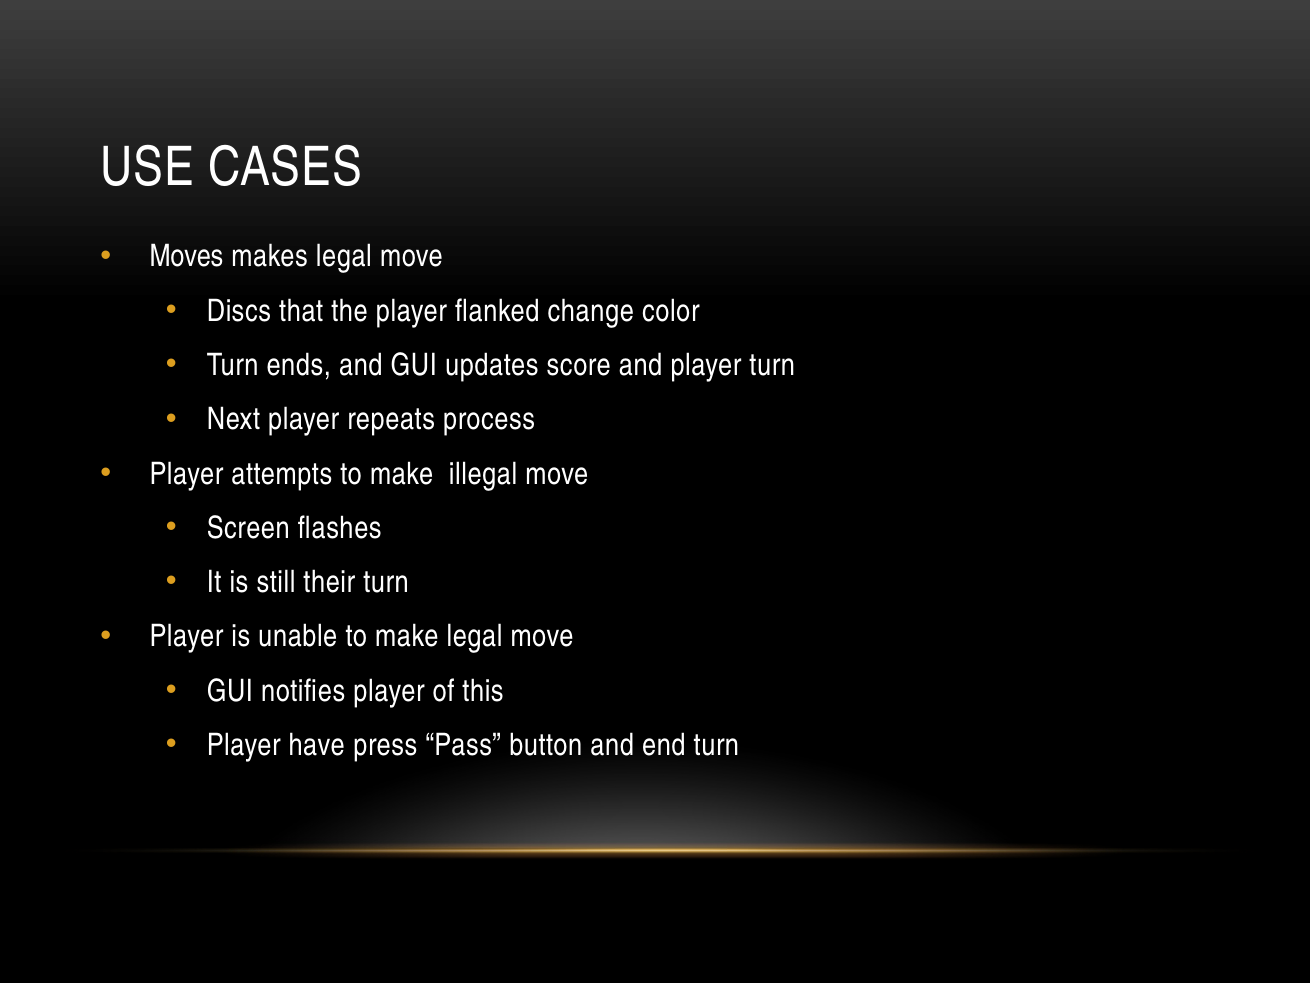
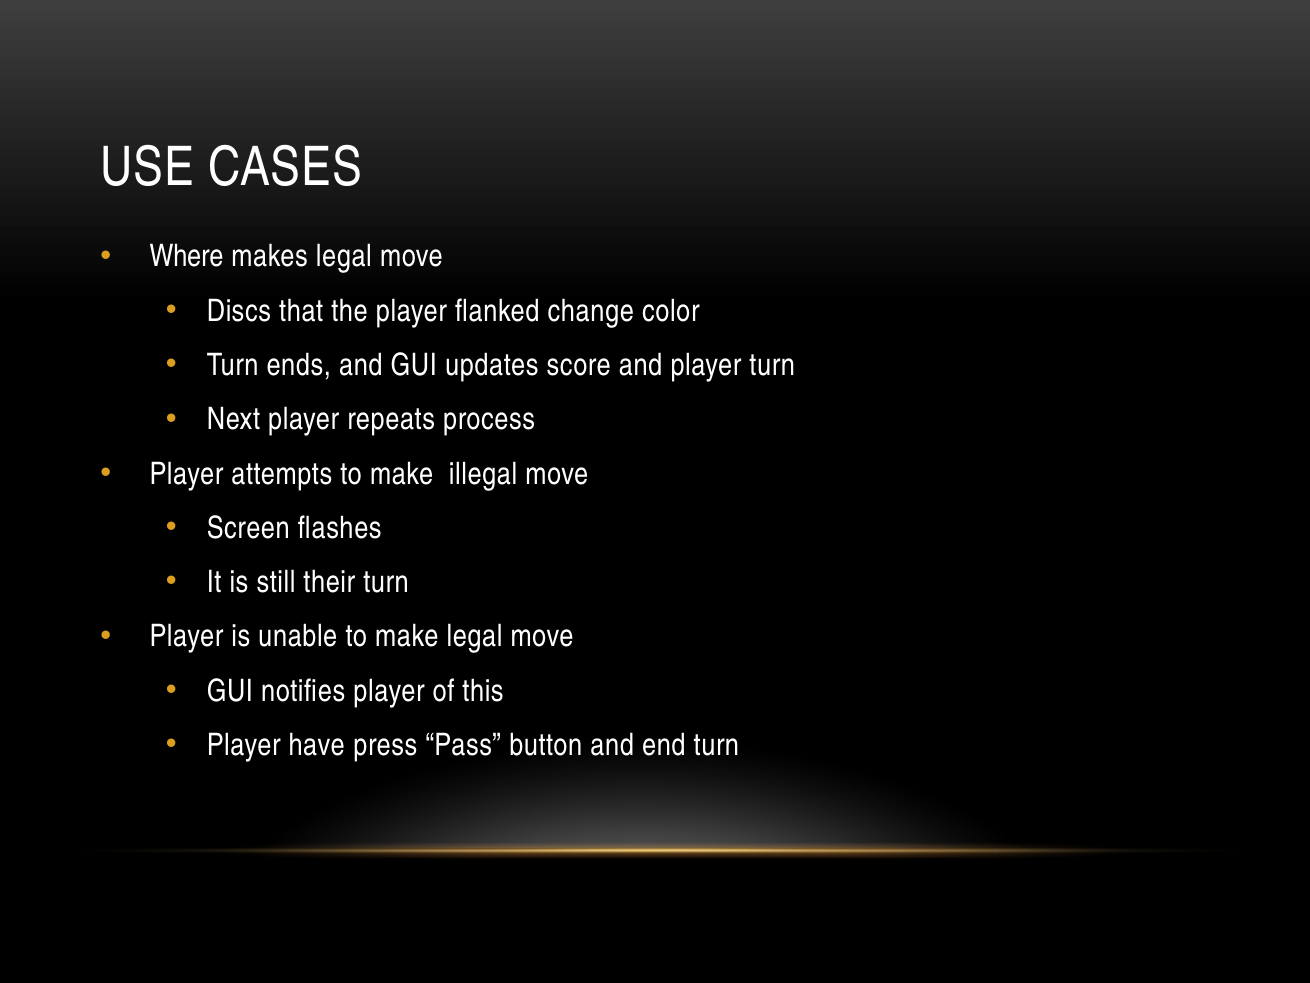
Moves: Moves -> Where
